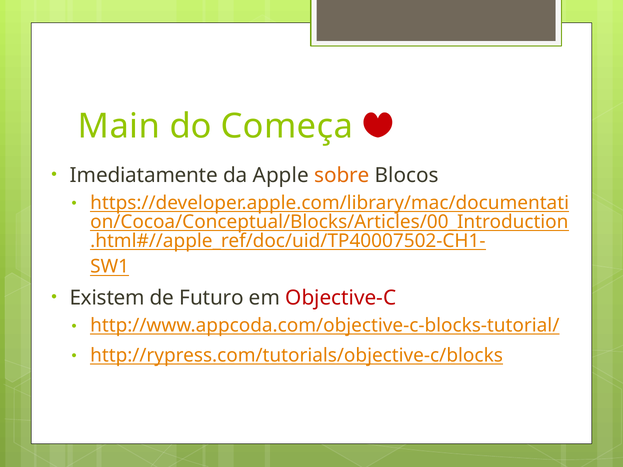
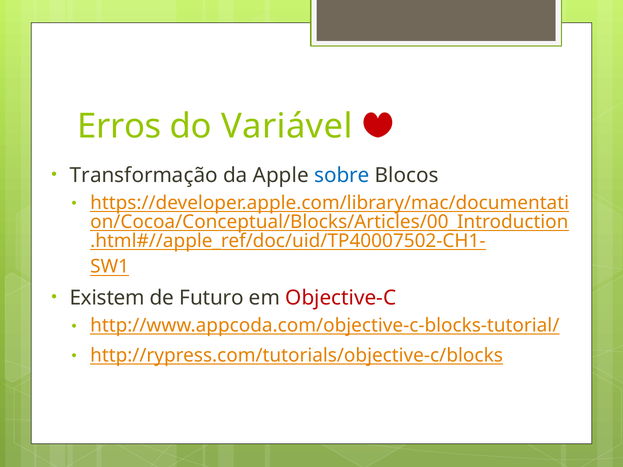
Main: Main -> Erros
Começa: Começa -> Variável
Imediatamente: Imediatamente -> Transformação
sobre colour: orange -> blue
